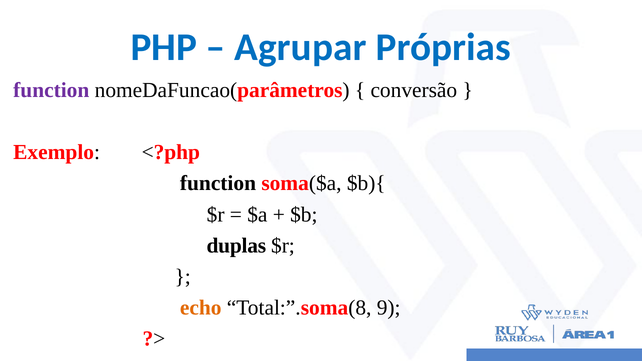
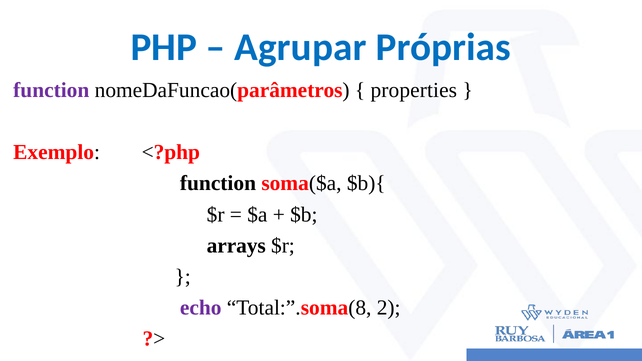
conversão: conversão -> properties
duplas: duplas -> arrays
echo colour: orange -> purple
9: 9 -> 2
